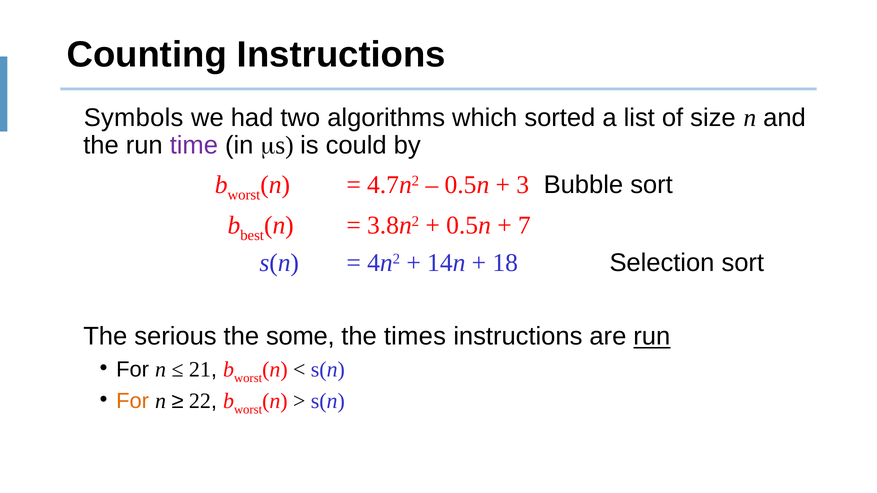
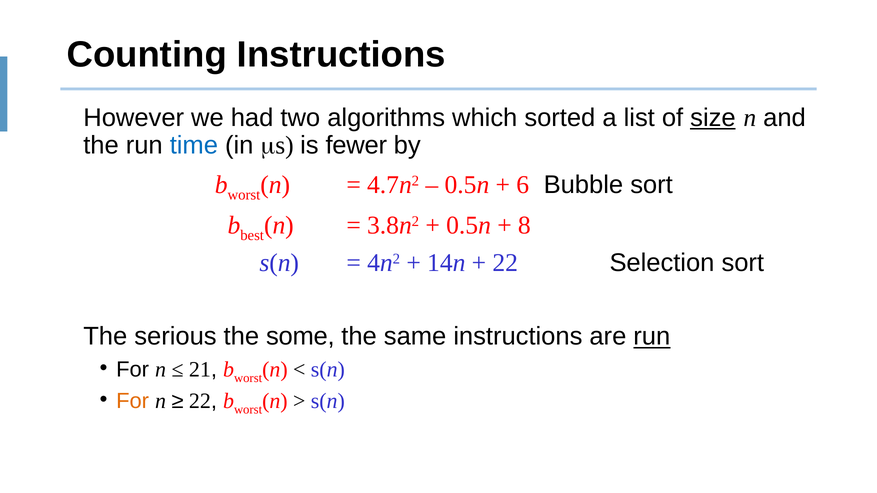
Symbols: Symbols -> However
size underline: none -> present
time colour: purple -> blue
could: could -> fewer
3: 3 -> 6
7: 7 -> 8
18 at (505, 263): 18 -> 22
times: times -> same
